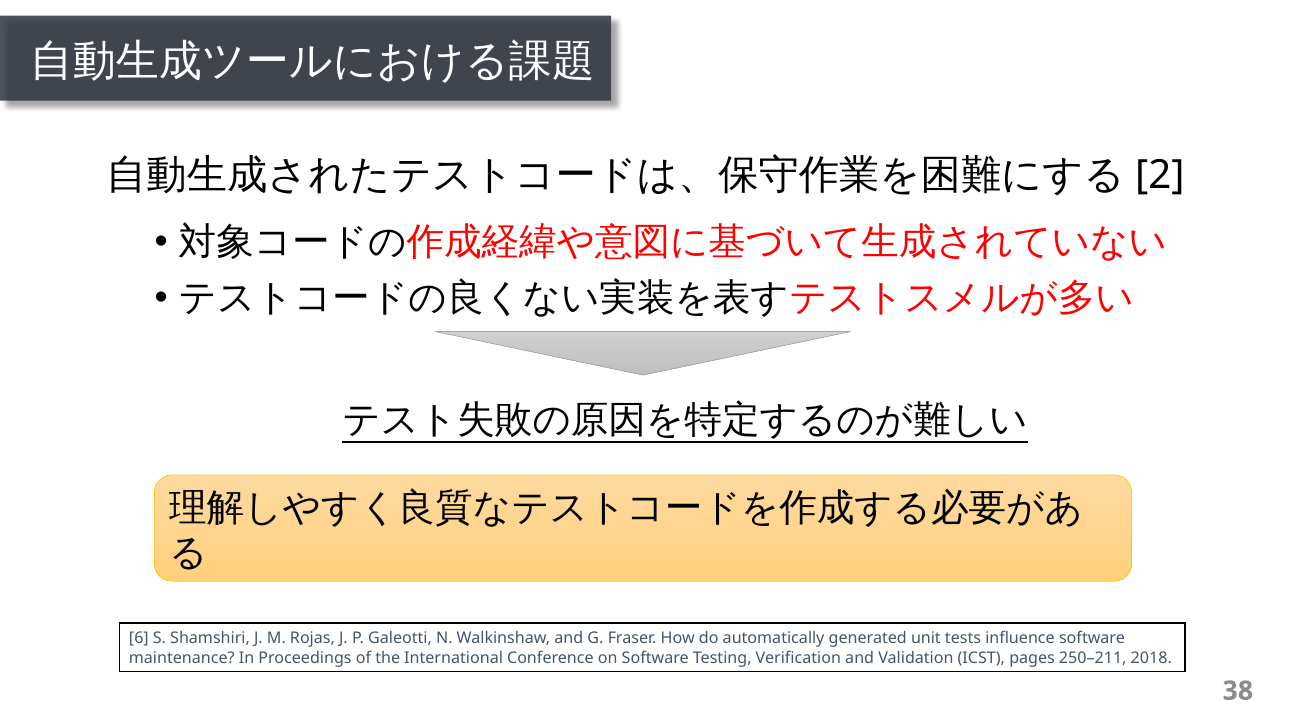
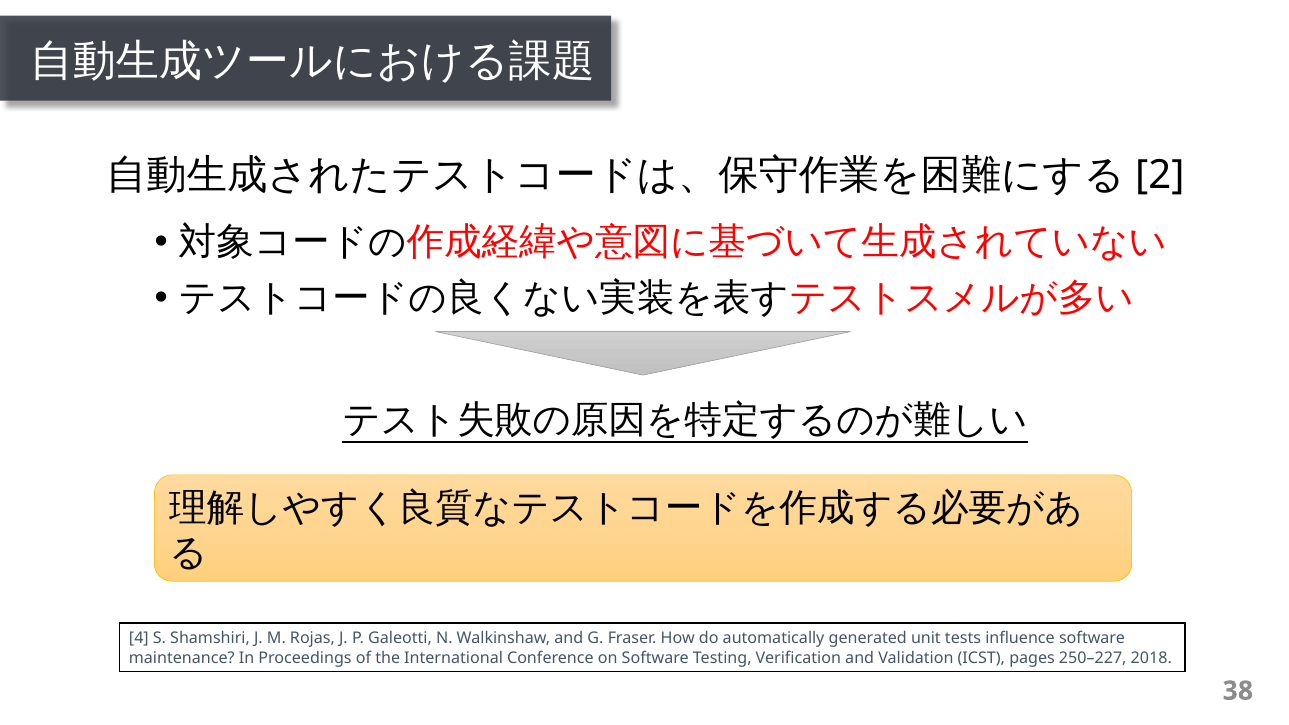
6: 6 -> 4
250–211: 250–211 -> 250–227
